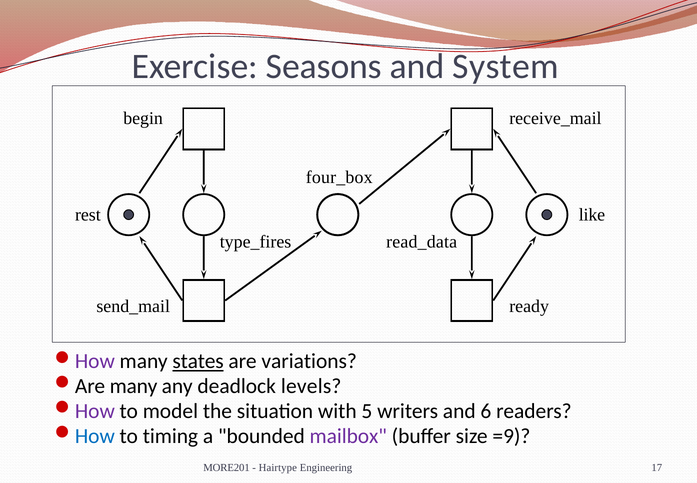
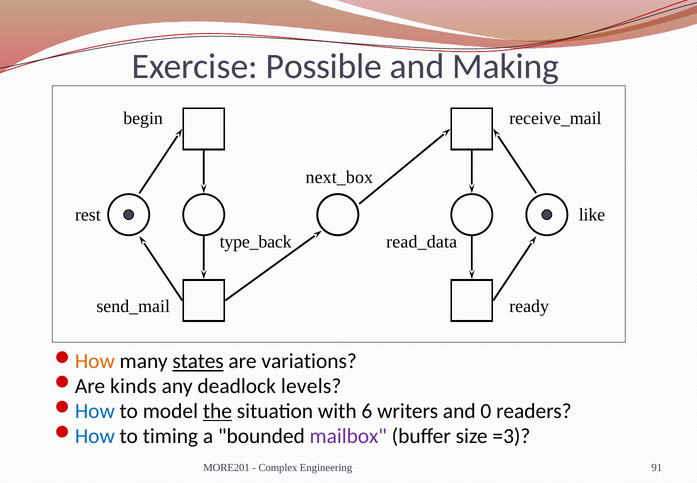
Seasons: Seasons -> Possible
System: System -> Making
four_box: four_box -> next_box
type_fires: type_fires -> type_back
How at (95, 361) colour: purple -> orange
Are many: many -> kinds
How at (95, 411) colour: purple -> blue
the underline: none -> present
5: 5 -> 6
6: 6 -> 0
=9: =9 -> =3
Hairtype: Hairtype -> Complex
17: 17 -> 91
